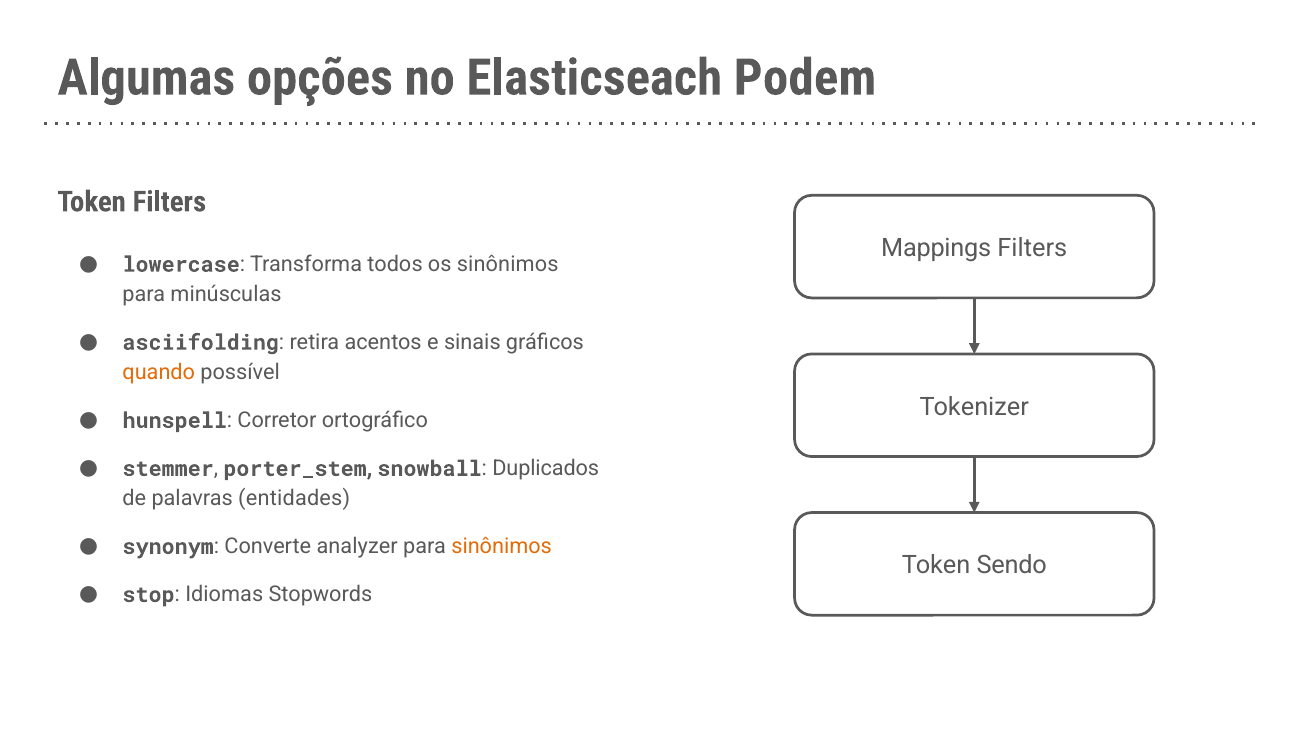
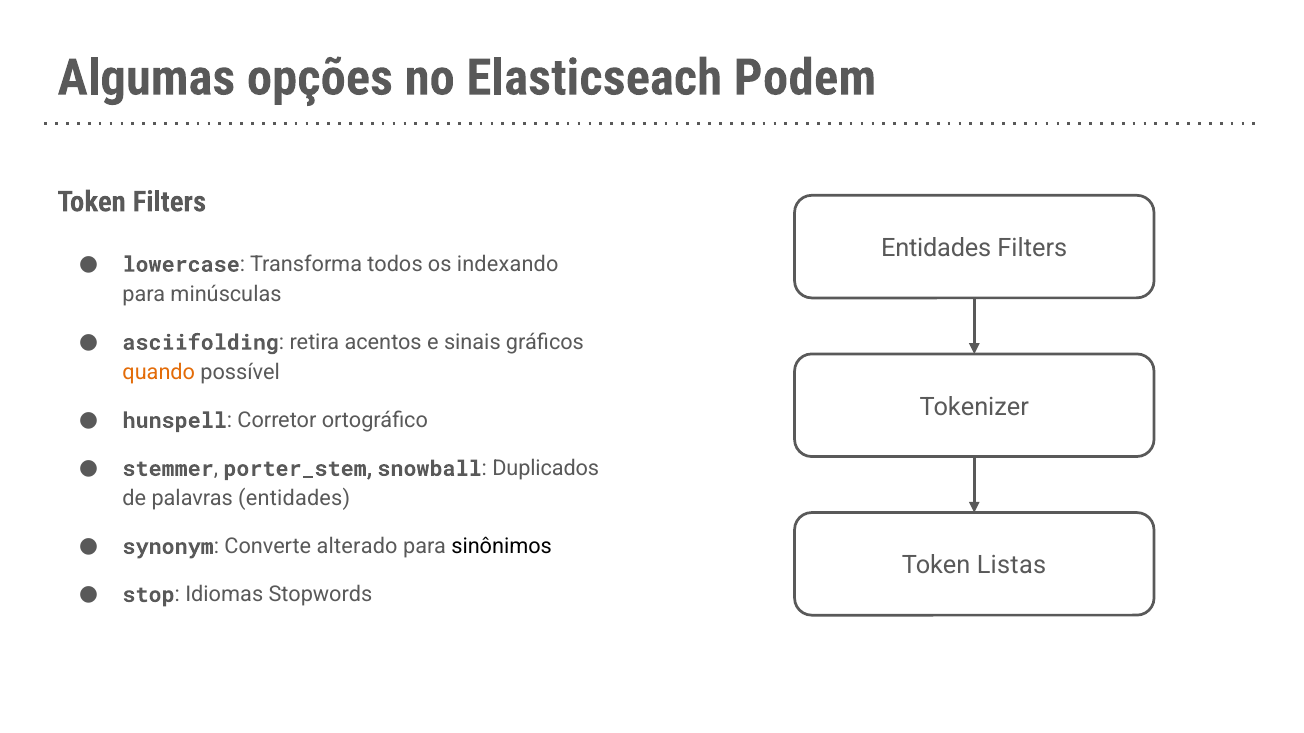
Mappings at (936, 249): Mappings -> Entidades
os sinônimos: sinônimos -> indexando
analyzer: analyzer -> alterado
sinônimos at (502, 547) colour: orange -> black
Sendo: Sendo -> Listas
